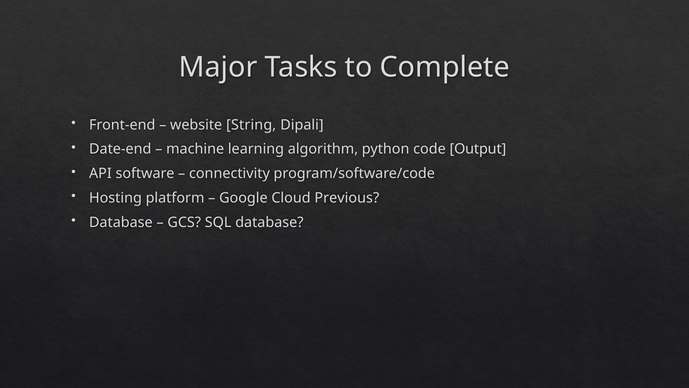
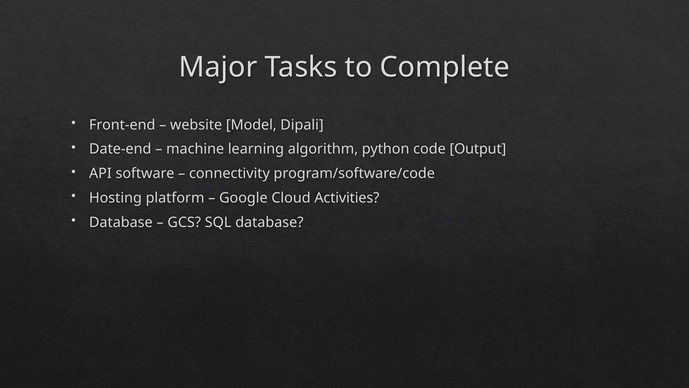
String: String -> Model
Previous: Previous -> Activities
